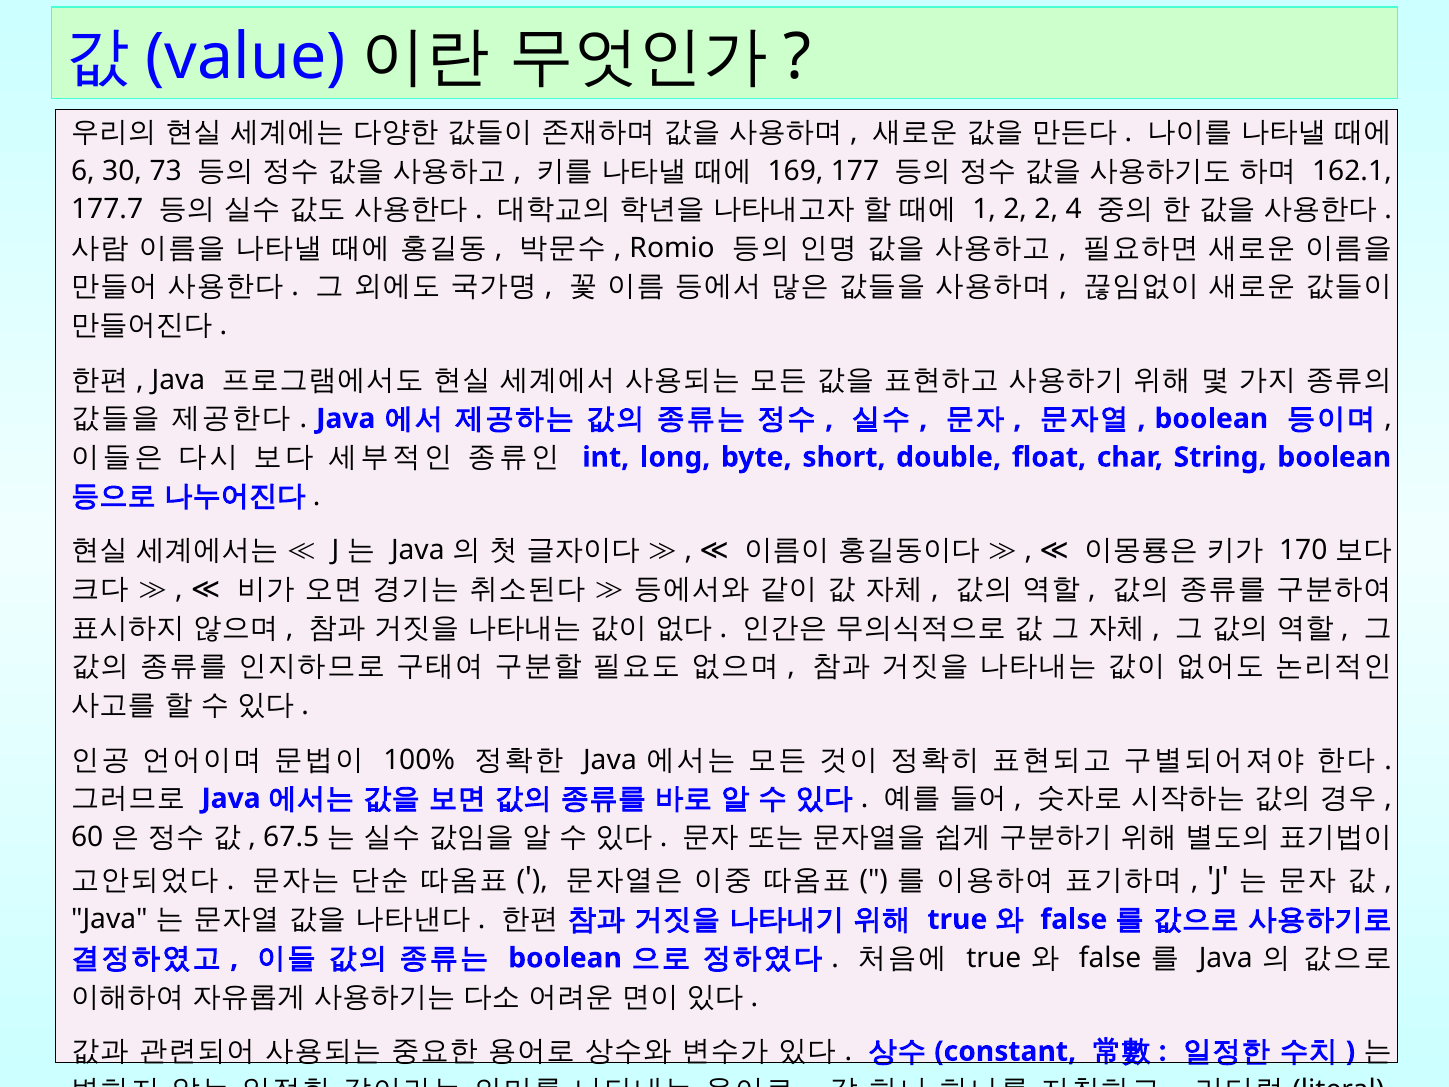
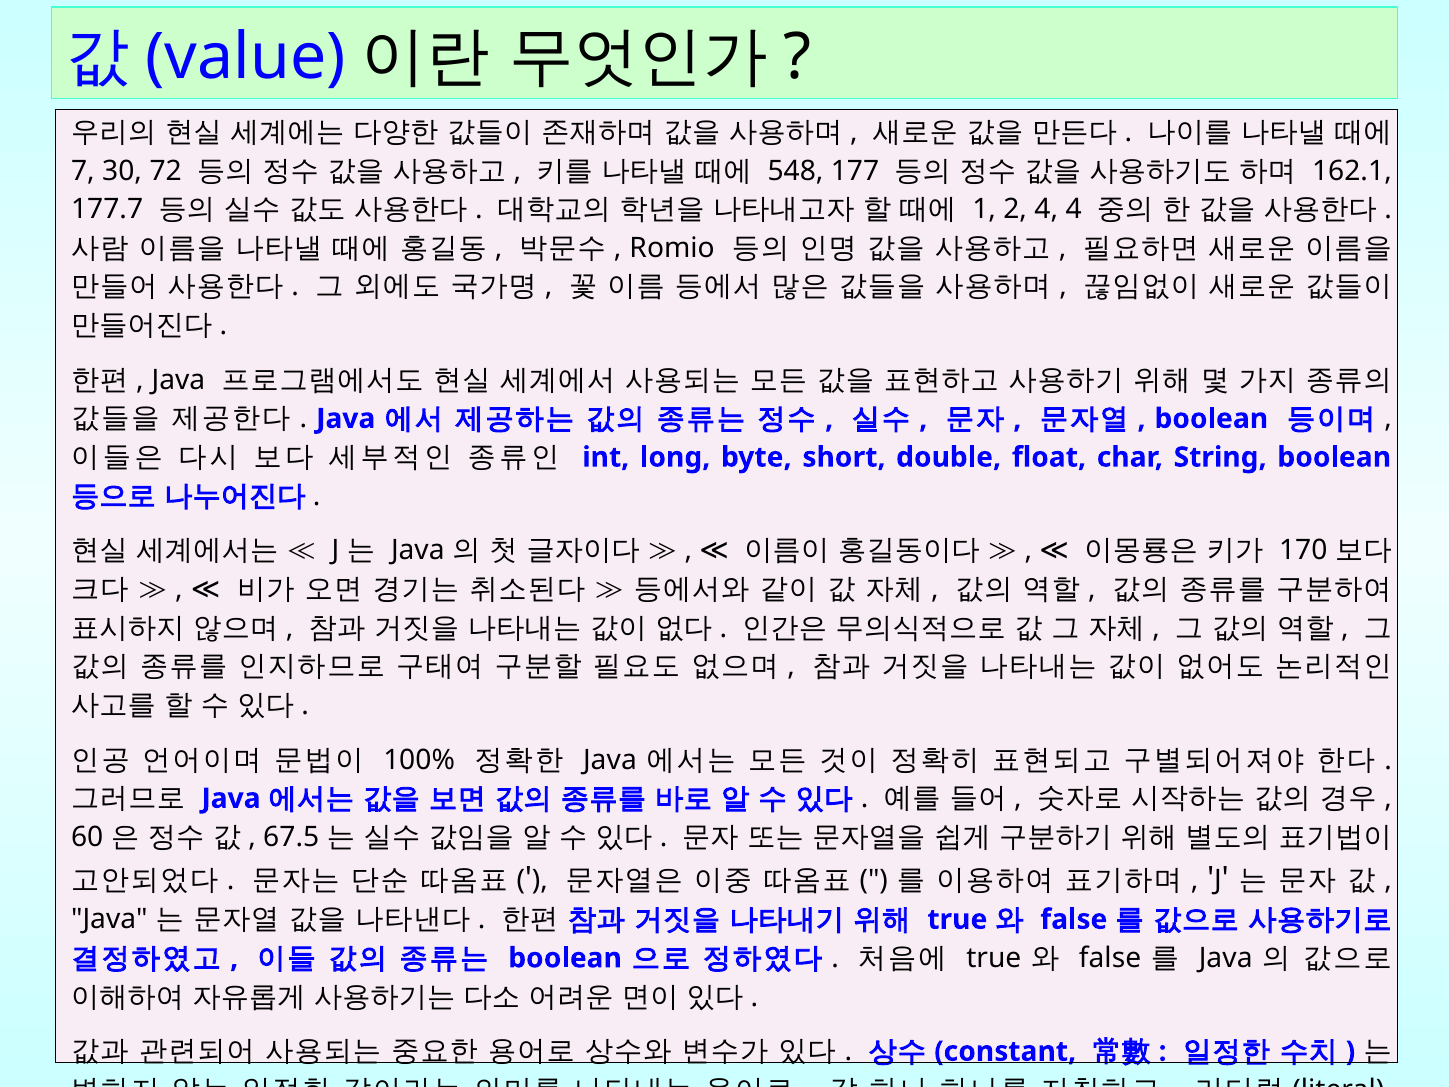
6: 6 -> 7
73: 73 -> 72
169: 169 -> 548
2 2: 2 -> 4
